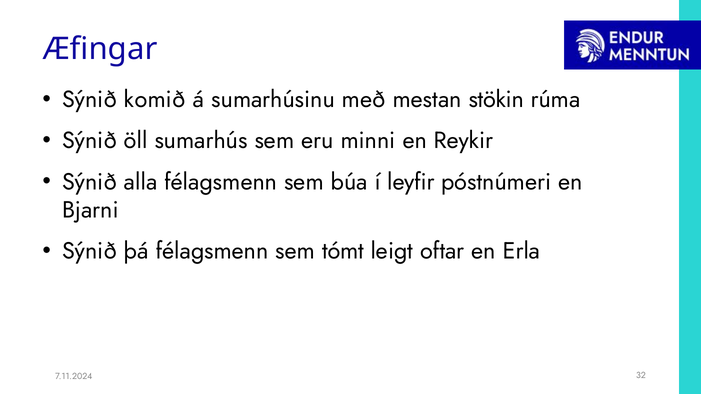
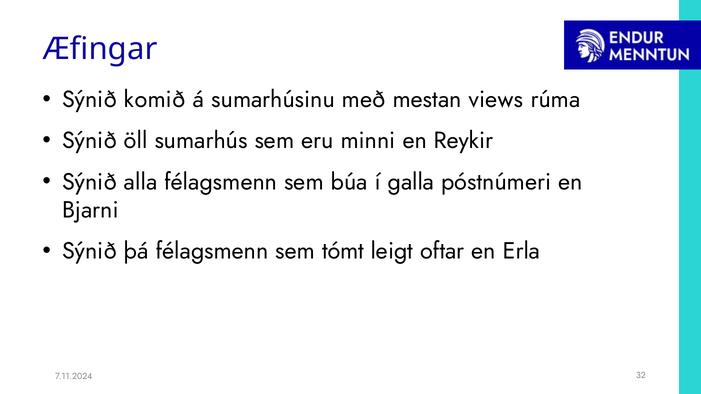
stökin: stökin -> views
leyfir: leyfir -> galla
